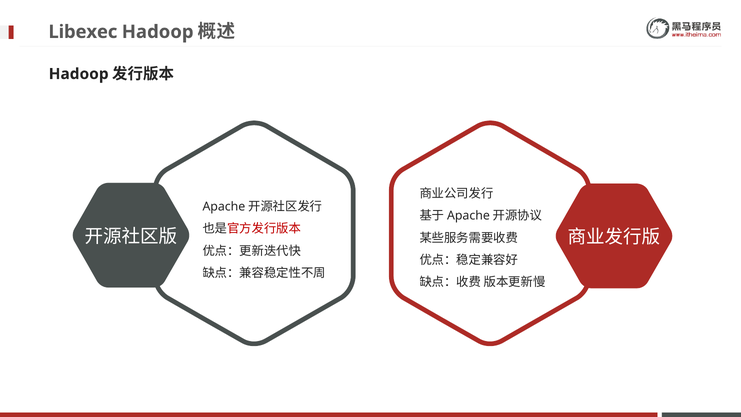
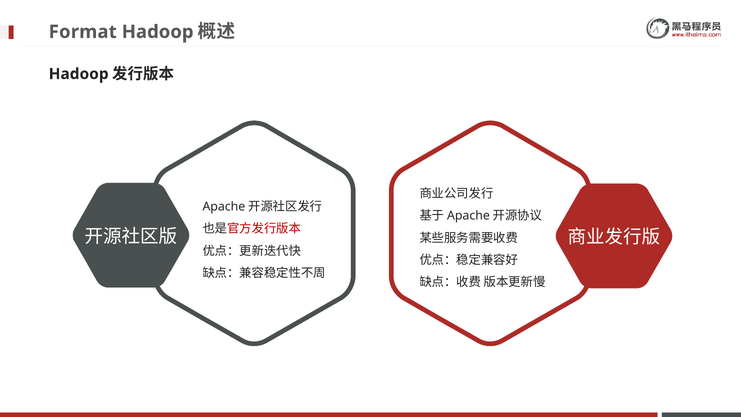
Libexec: Libexec -> Format
